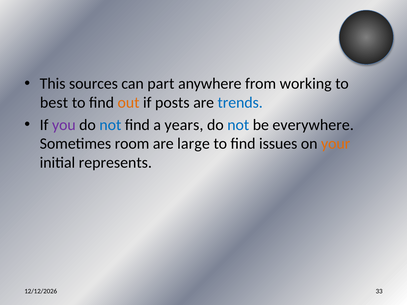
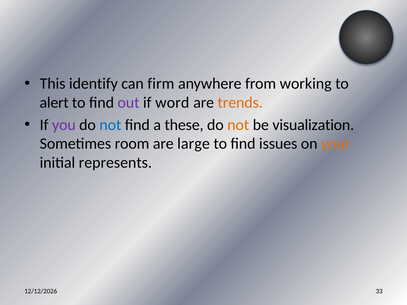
sources: sources -> identify
part: part -> firm
best: best -> alert
out colour: orange -> purple
posts: posts -> word
trends colour: blue -> orange
years: years -> these
not at (238, 125) colour: blue -> orange
everywhere: everywhere -> visualization
